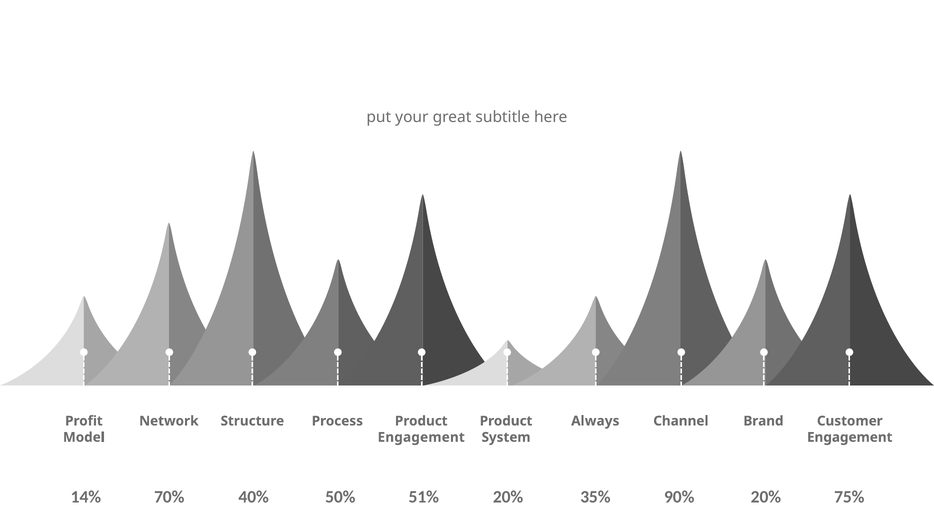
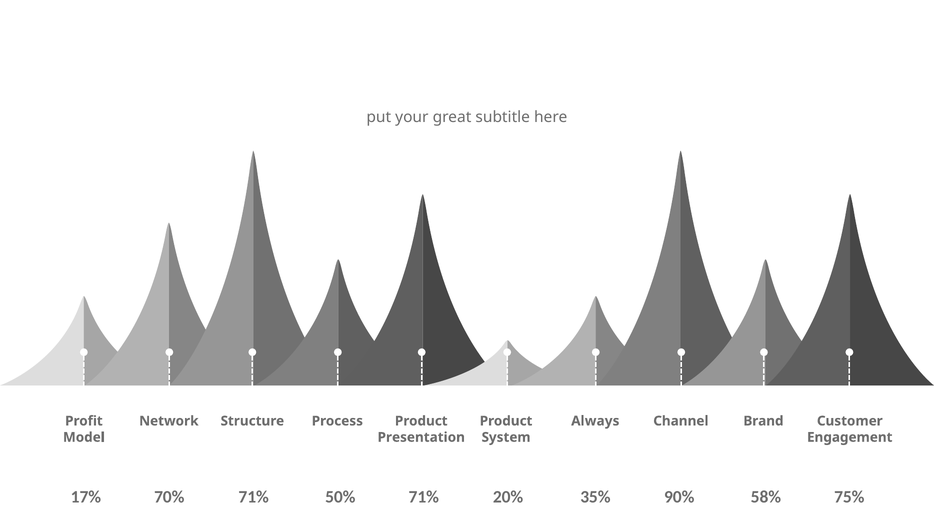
Engagement at (421, 438): Engagement -> Presentation
14%: 14% -> 17%
70% 40%: 40% -> 71%
50% 51%: 51% -> 71%
90% 20%: 20% -> 58%
